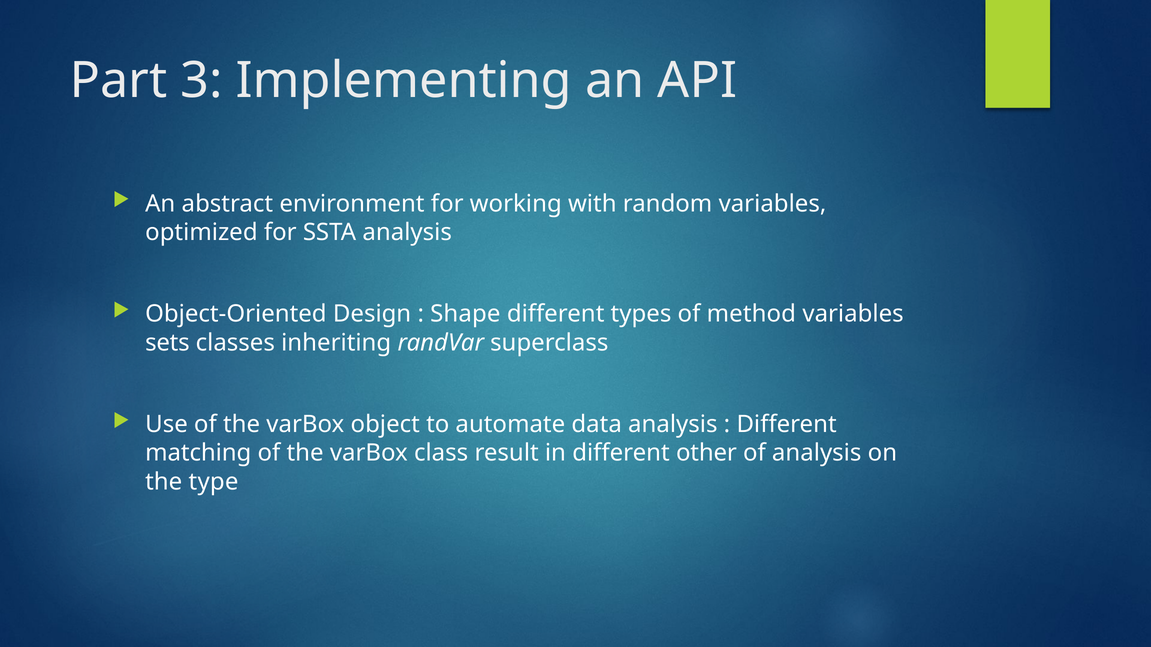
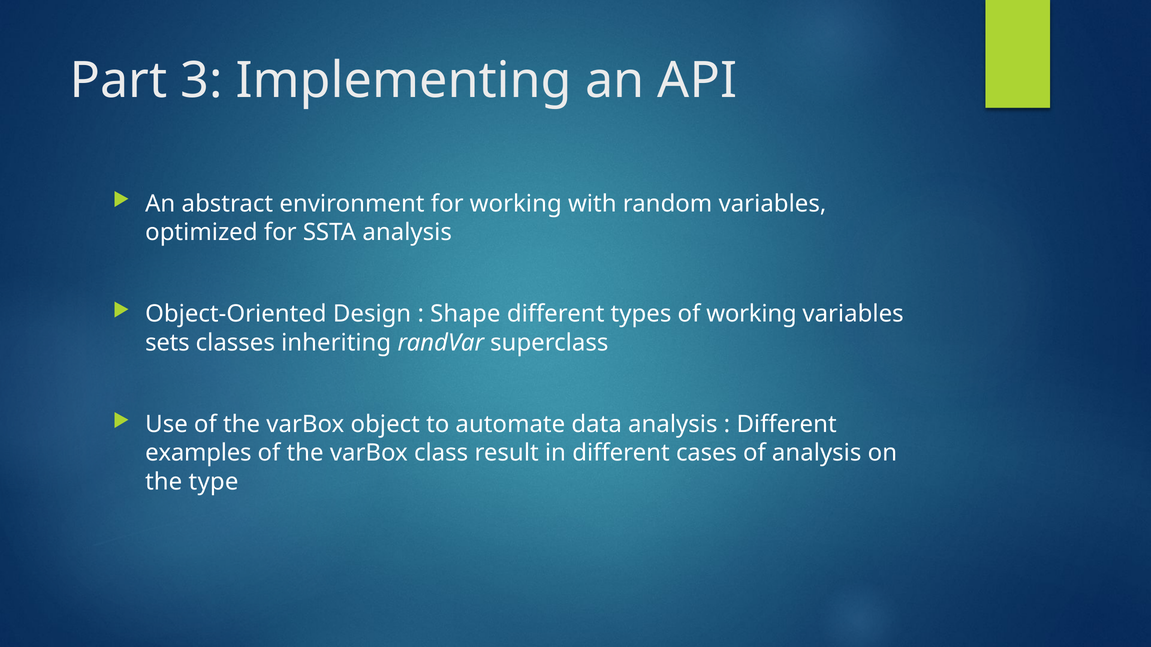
of method: method -> working
matching: matching -> examples
other: other -> cases
